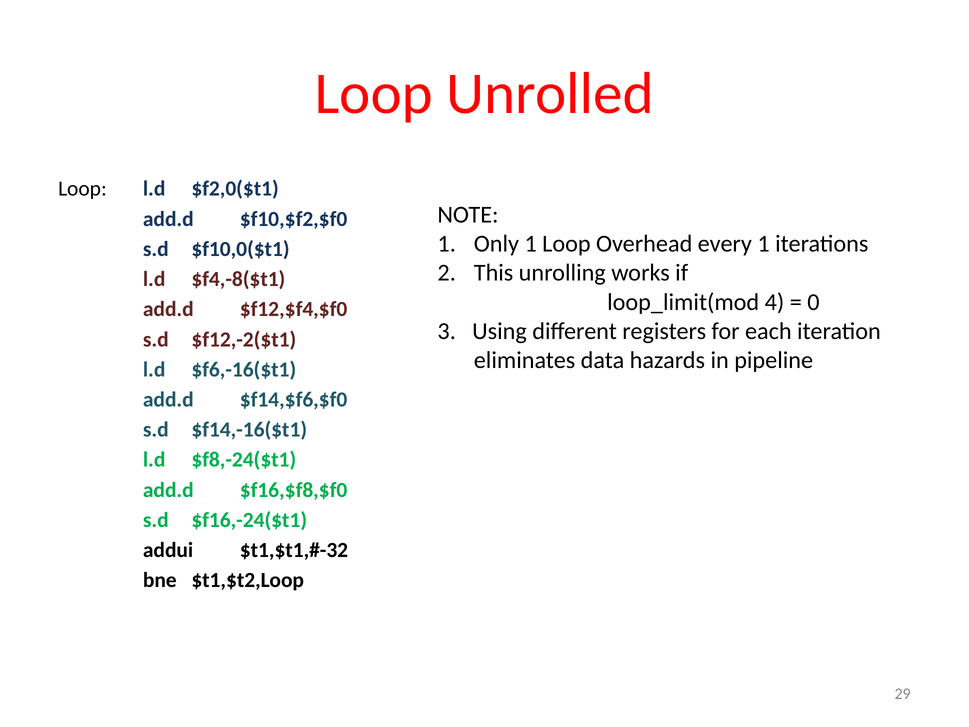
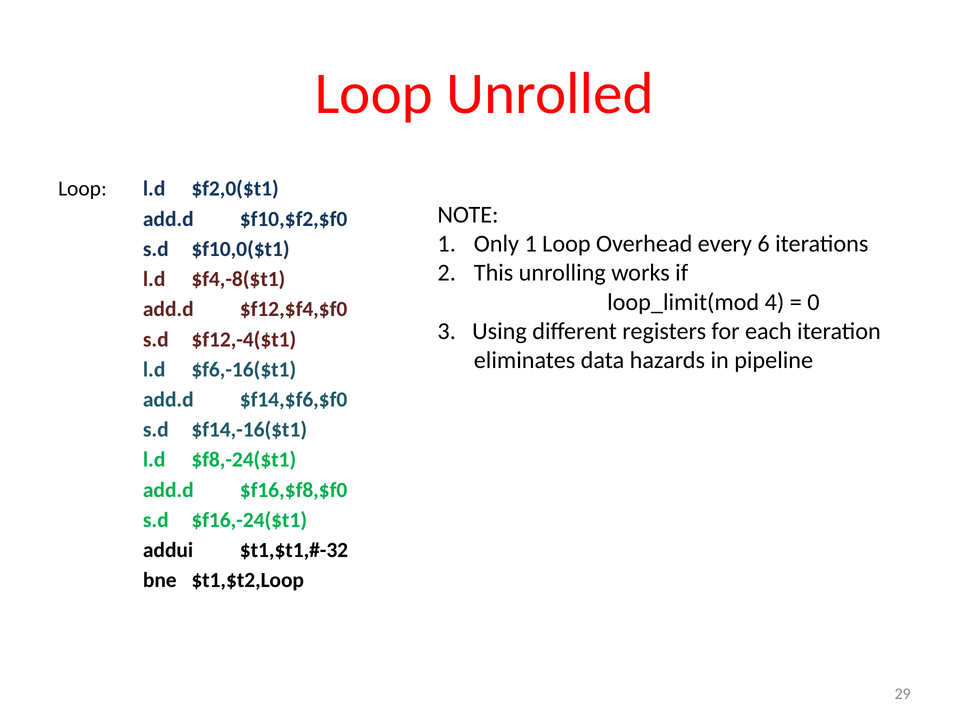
every 1: 1 -> 6
$f12,-2($t1: $f12,-2($t1 -> $f12,-4($t1
